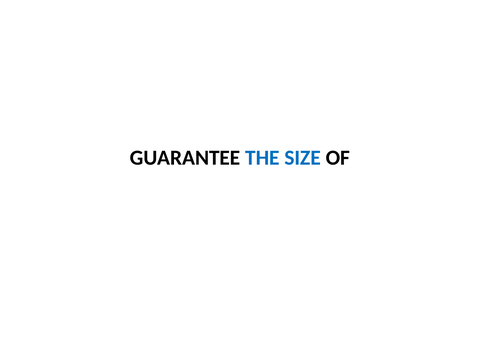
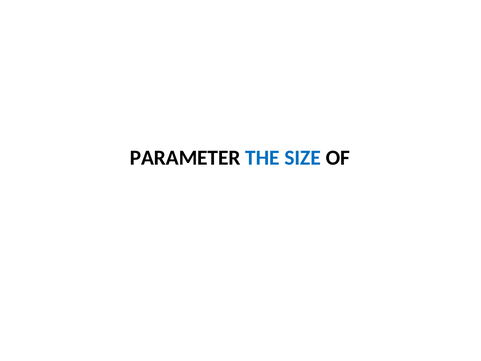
GUARANTEE: GUARANTEE -> PARAMETER
